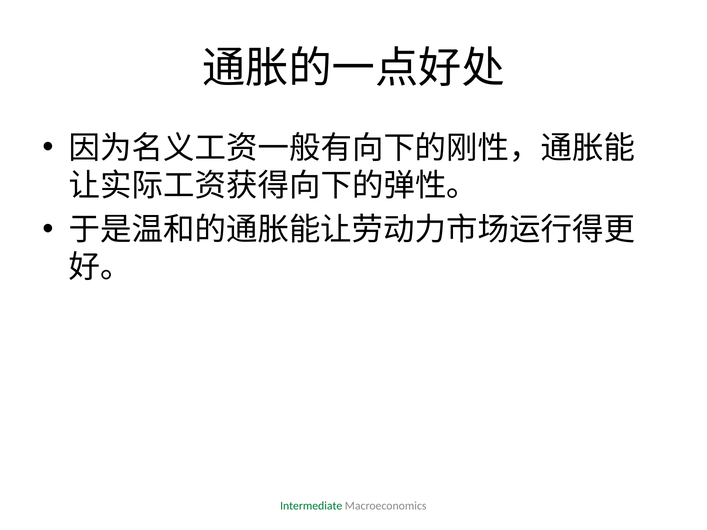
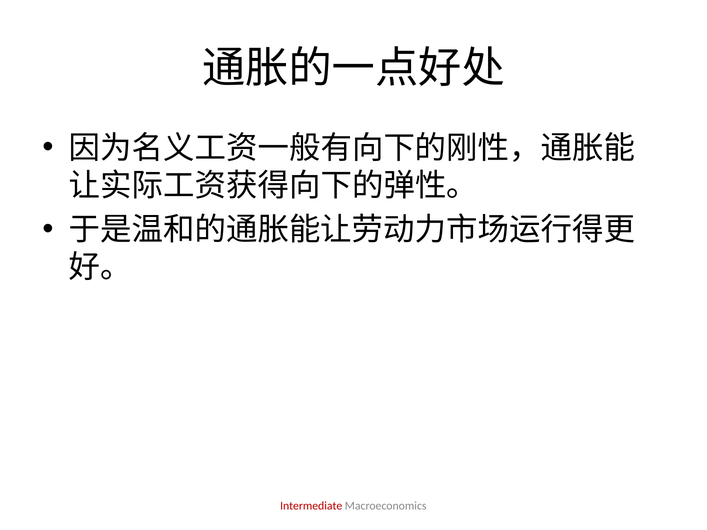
Intermediate colour: green -> red
